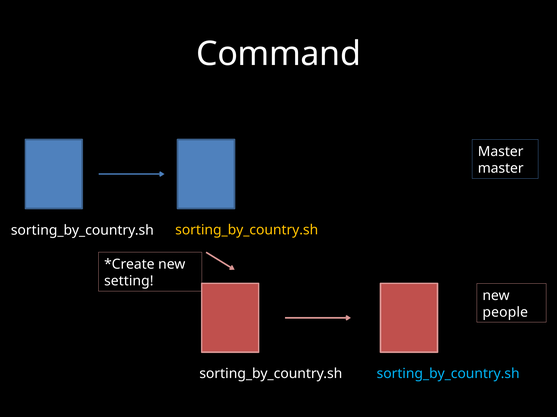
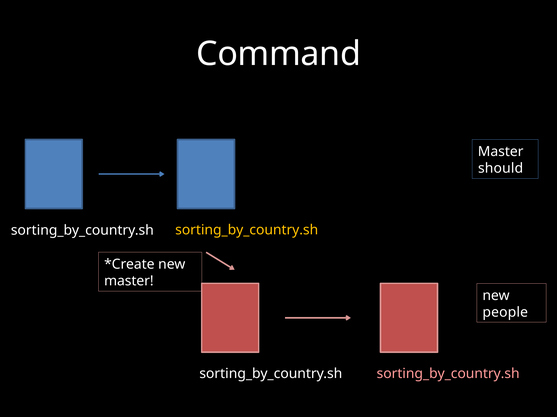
master at (501, 169): master -> should
setting at (129, 281): setting -> master
sorting_by_country.sh at (448, 374) colour: light blue -> pink
